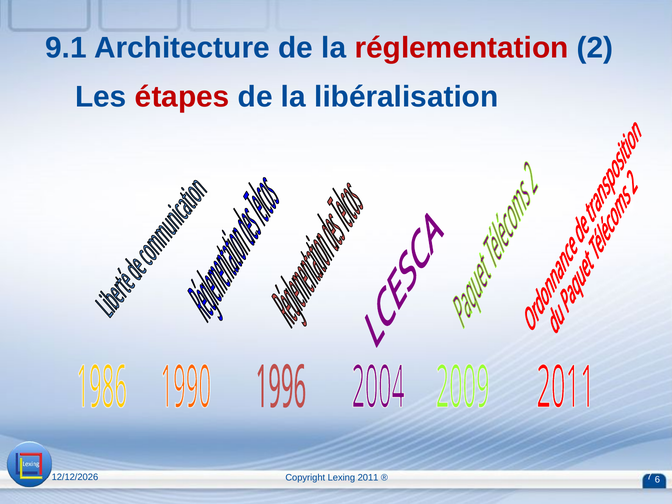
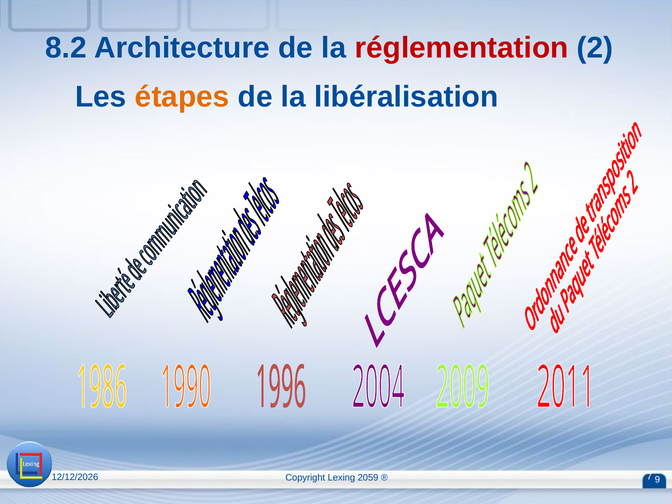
9.1: 9.1 -> 8.2
étapes colour: red -> orange
6: 6 -> 9
2011: 2011 -> 2059
